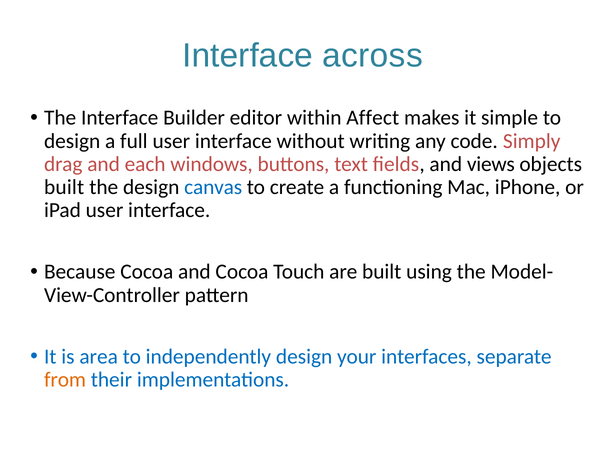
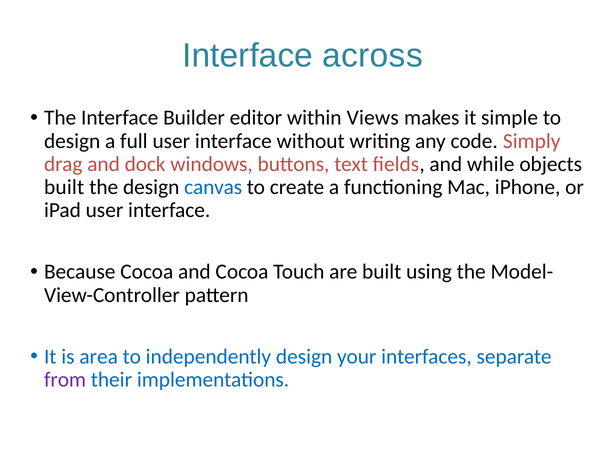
Affect: Affect -> Views
each: each -> dock
views: views -> while
from colour: orange -> purple
